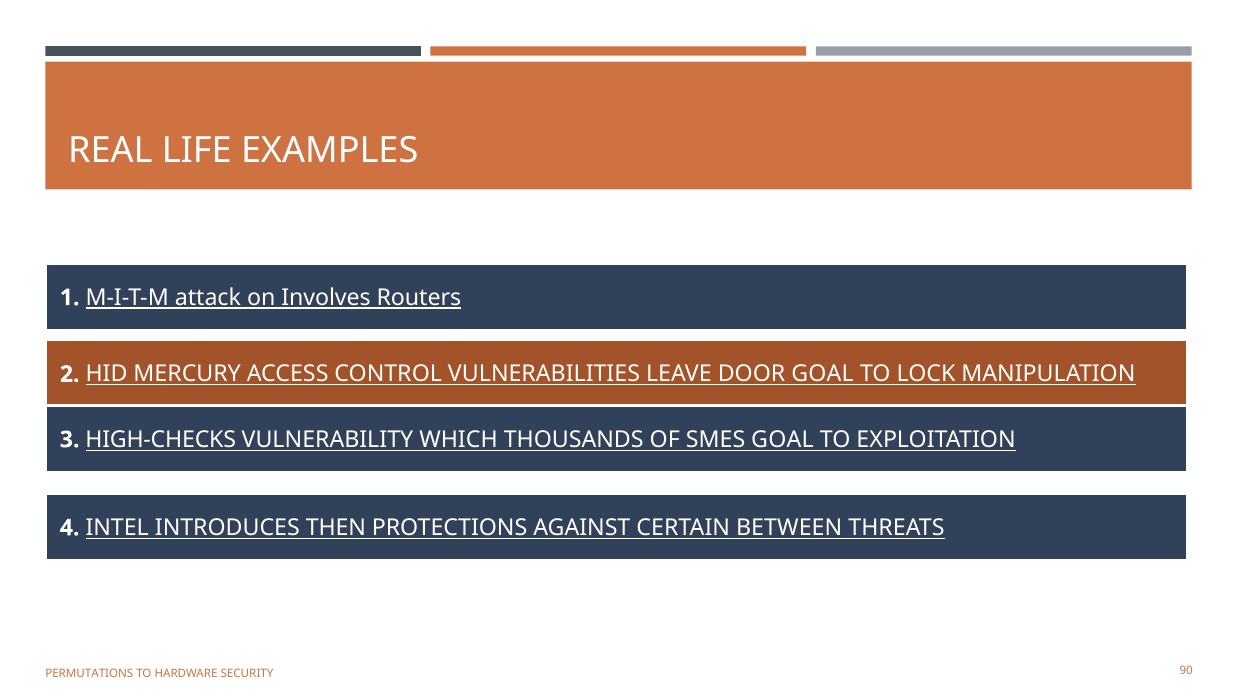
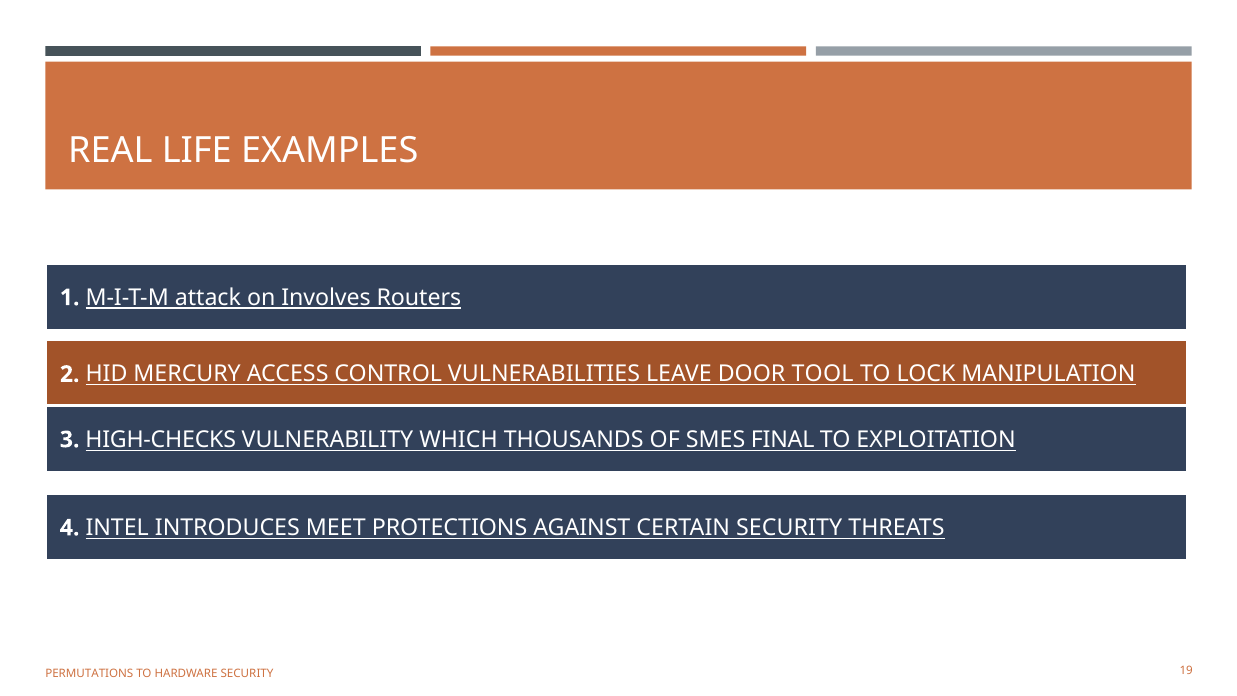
DOOR GOAL: GOAL -> TOOL
SMES GOAL: GOAL -> FINAL
THEN: THEN -> MEET
CERTAIN BETWEEN: BETWEEN -> SECURITY
90: 90 -> 19
